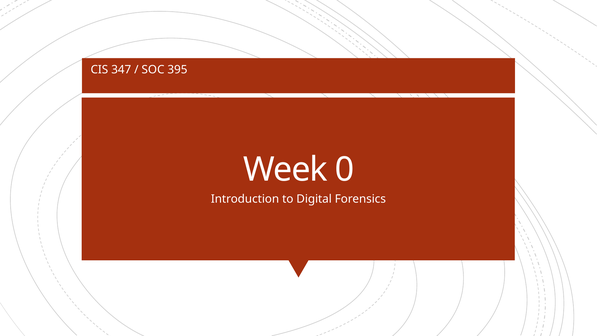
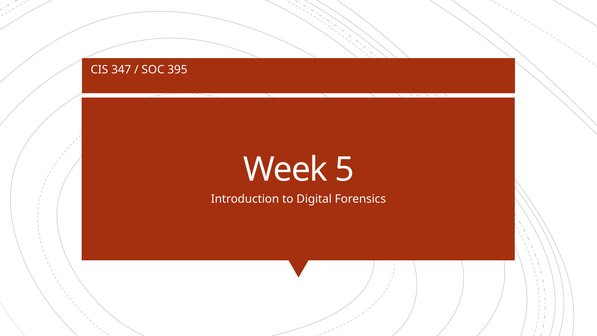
0: 0 -> 5
